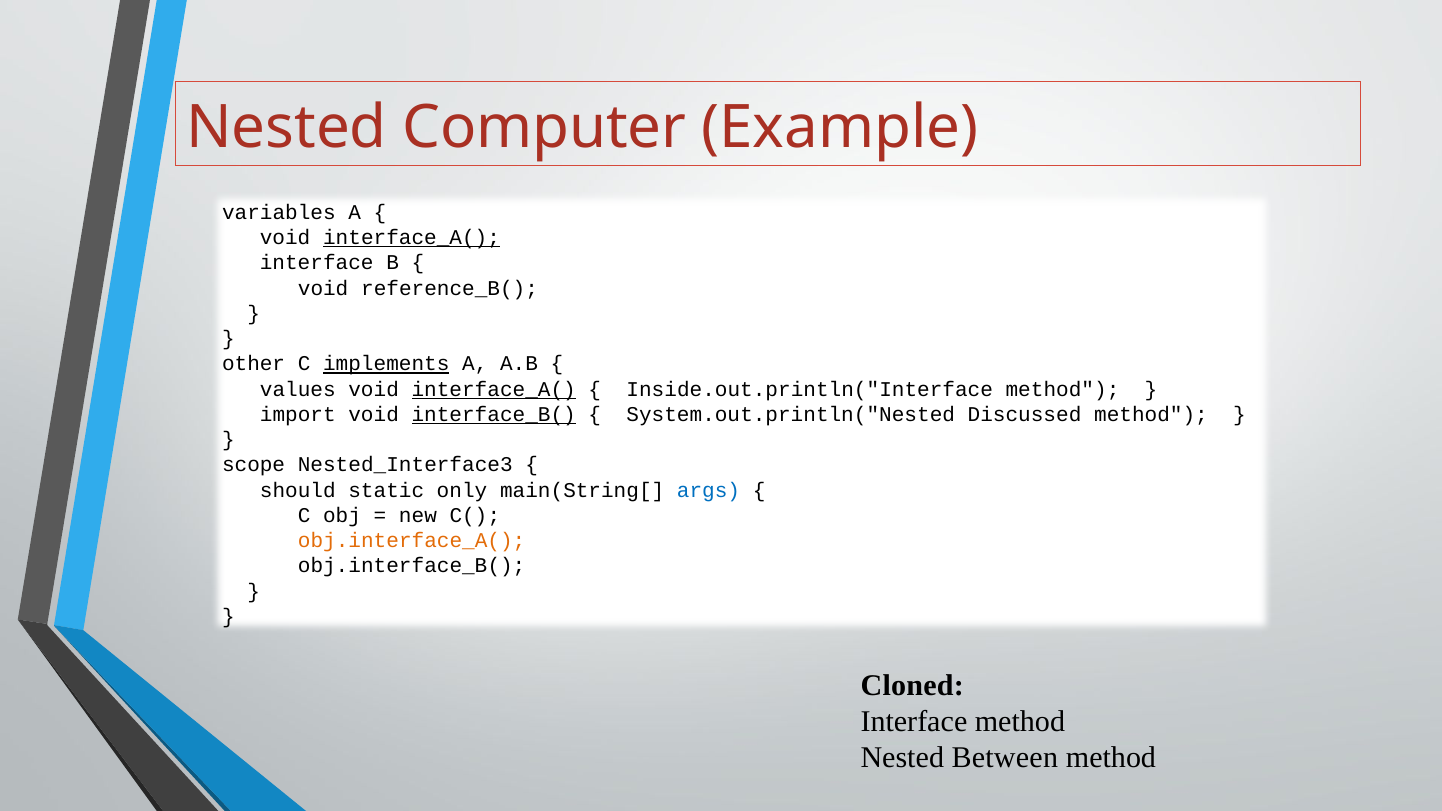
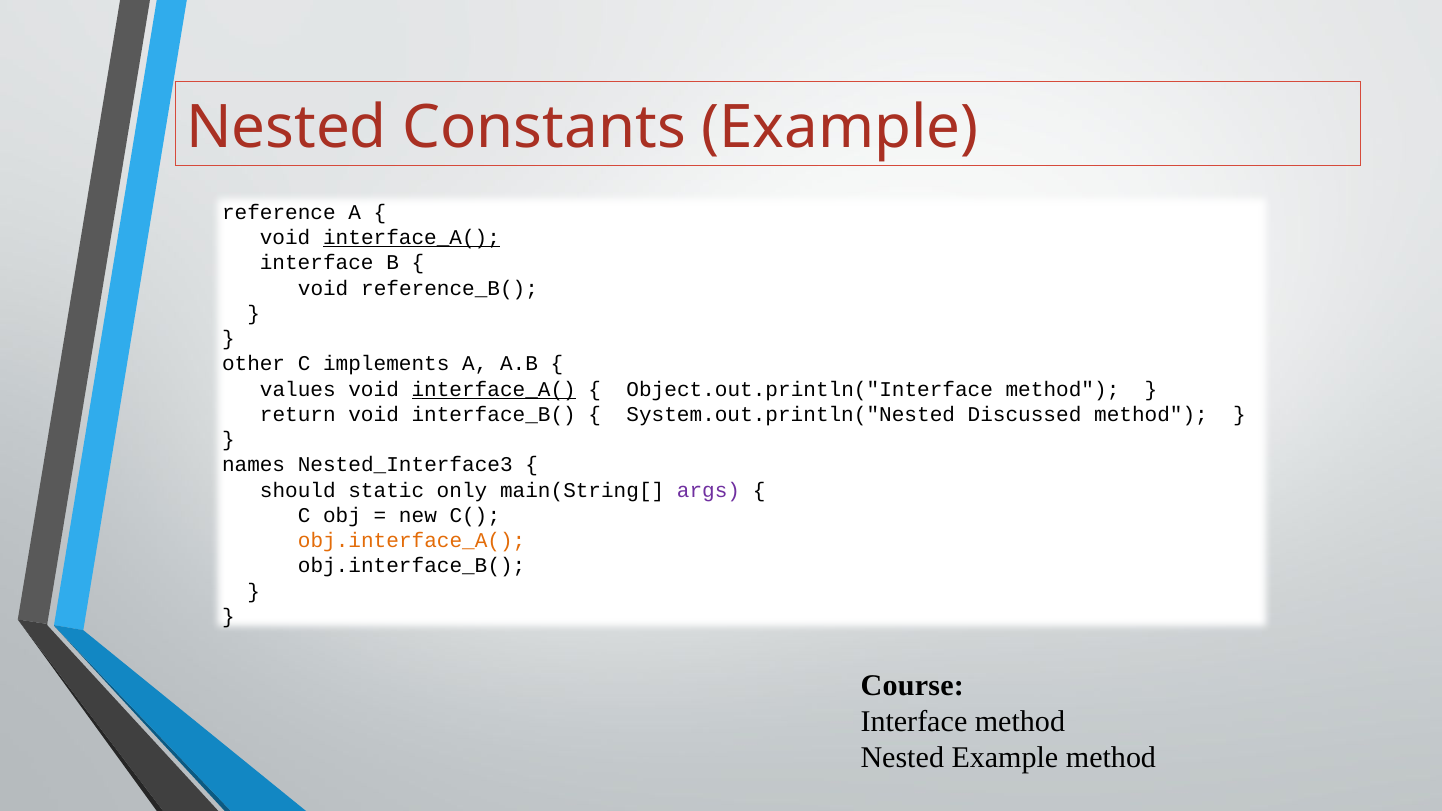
Computer: Computer -> Constants
variables: variables -> reference
implements underline: present -> none
Inside.out.println("Interface: Inside.out.println("Interface -> Object.out.println("Interface
import: import -> return
interface_B( underline: present -> none
scope: scope -> names
args colour: blue -> purple
Cloned: Cloned -> Course
Nested Between: Between -> Example
